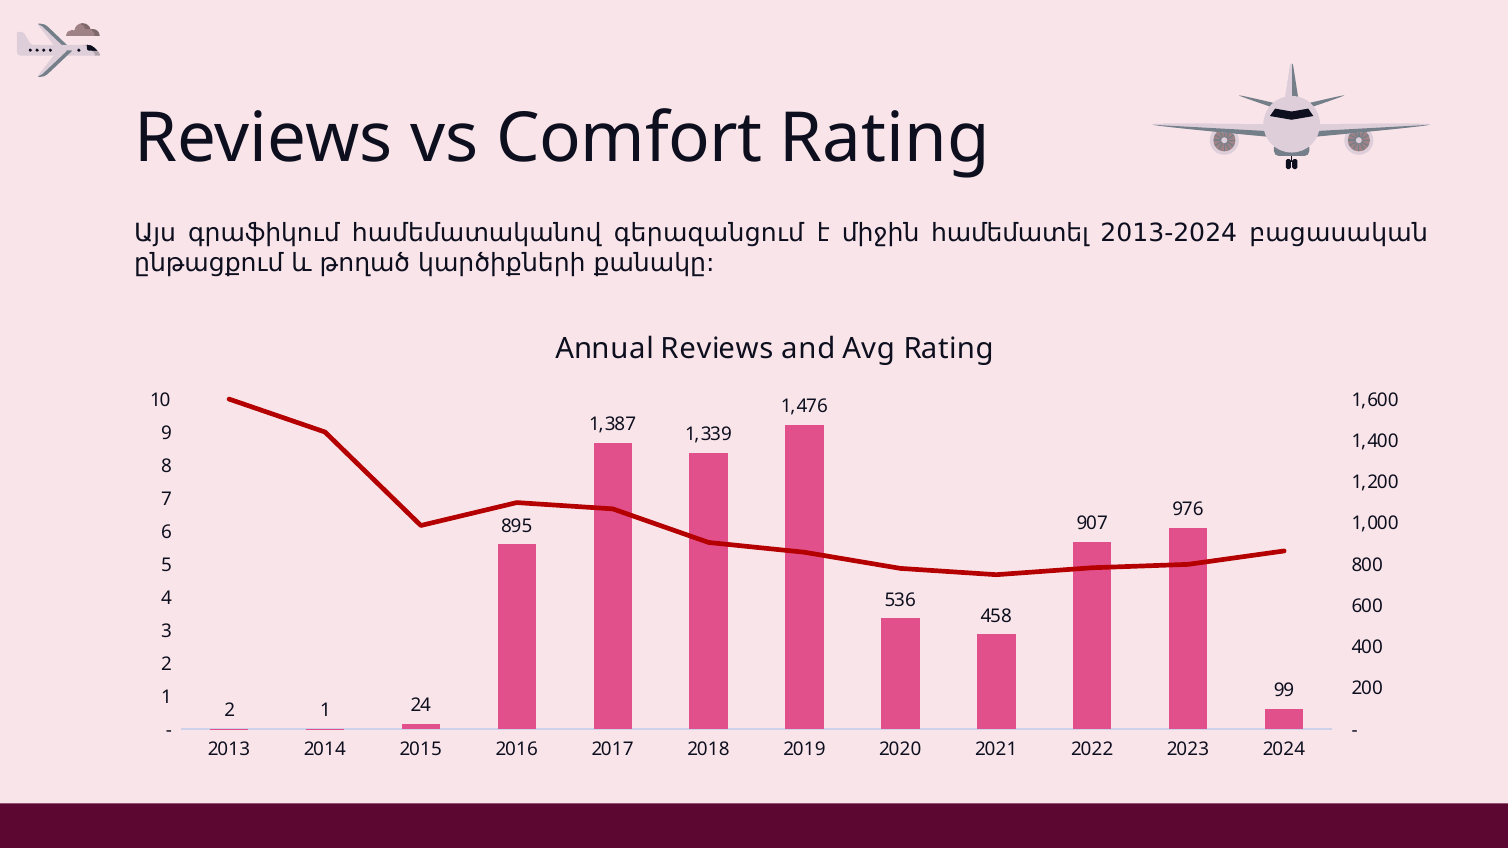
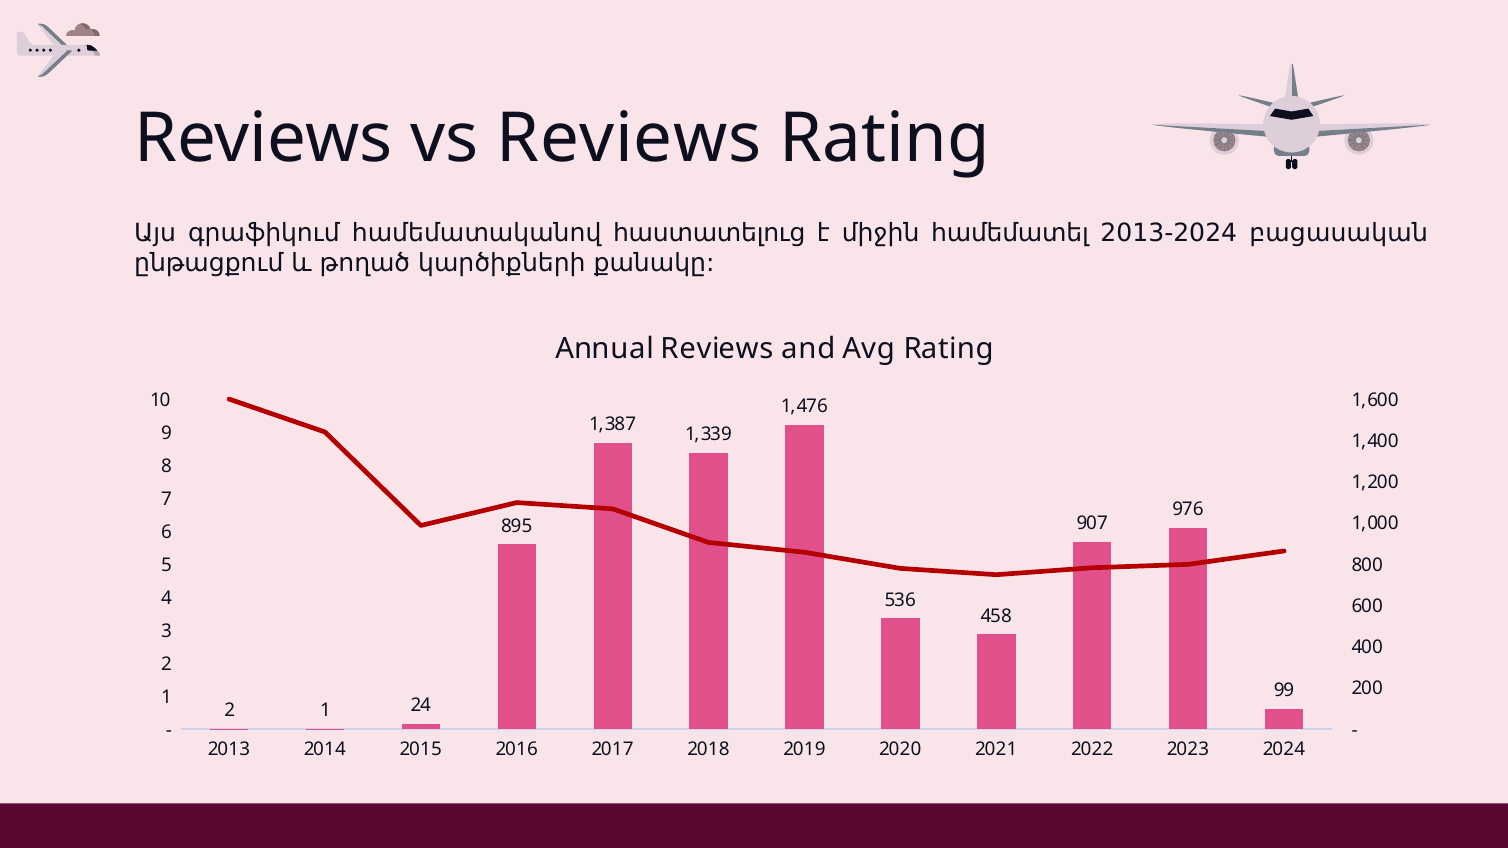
vs Comfort: Comfort -> Reviews
գերազանցում: գերազանցում -> հաստատելուց
